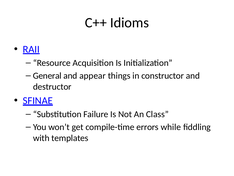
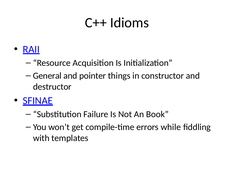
appear: appear -> pointer
Class: Class -> Book
